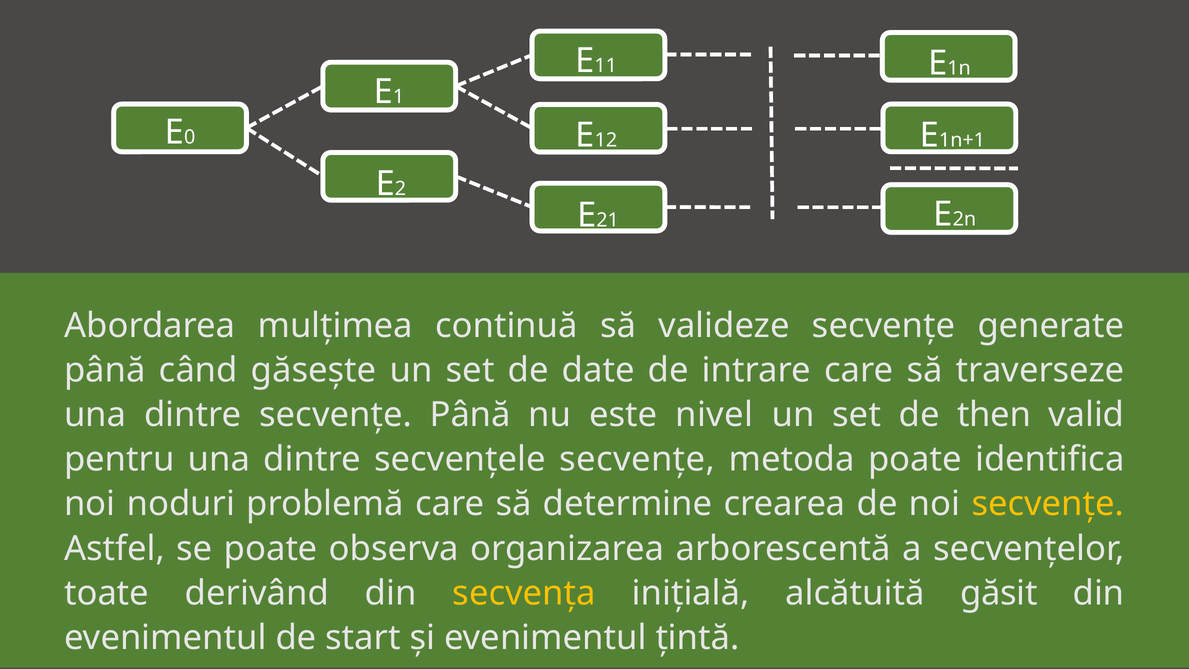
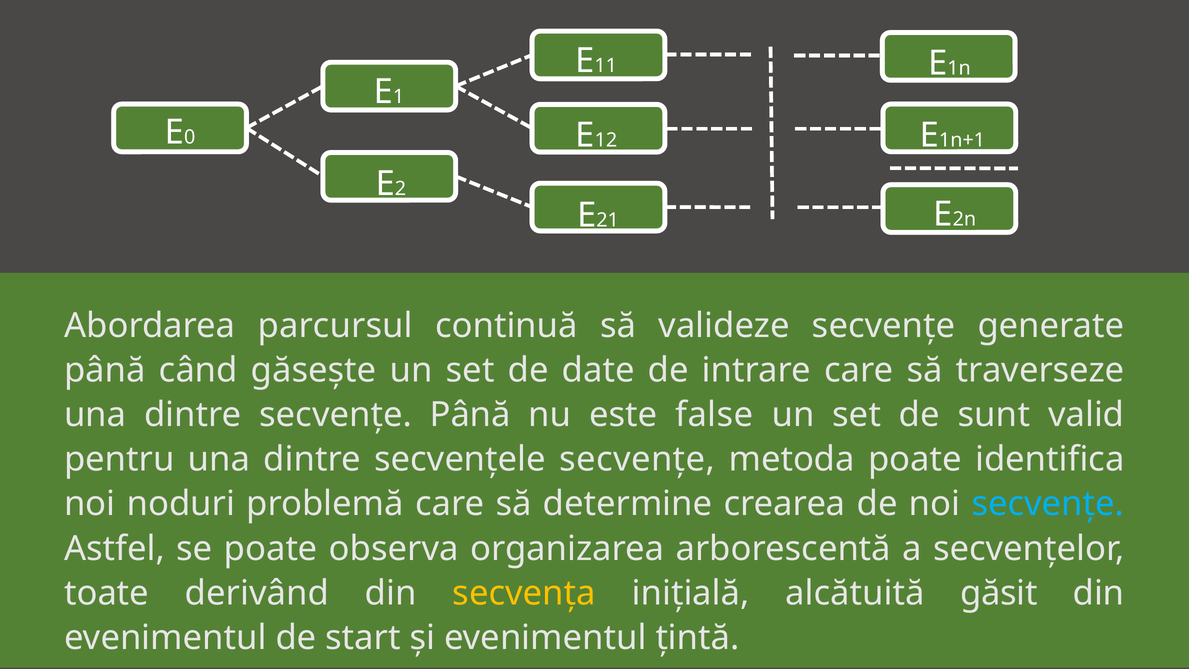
mulțimea: mulțimea -> parcursul
nivel: nivel -> false
then: then -> sunt
secvențe at (1048, 504) colour: yellow -> light blue
